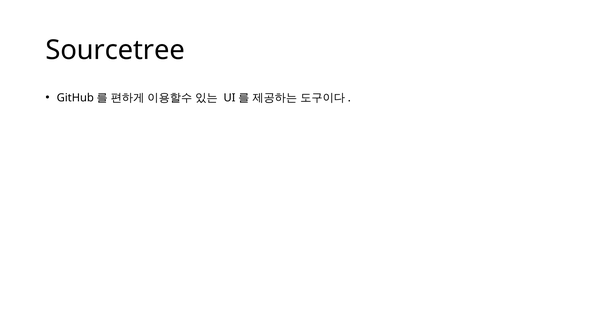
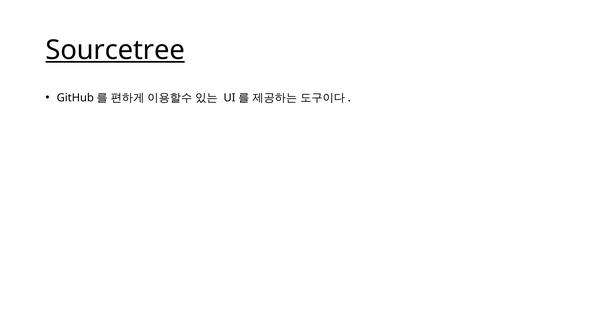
Sourcetree underline: none -> present
